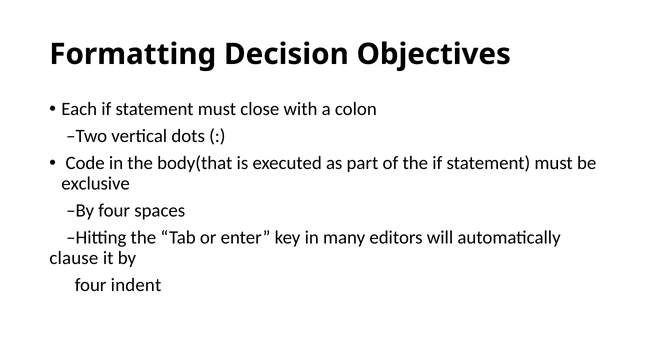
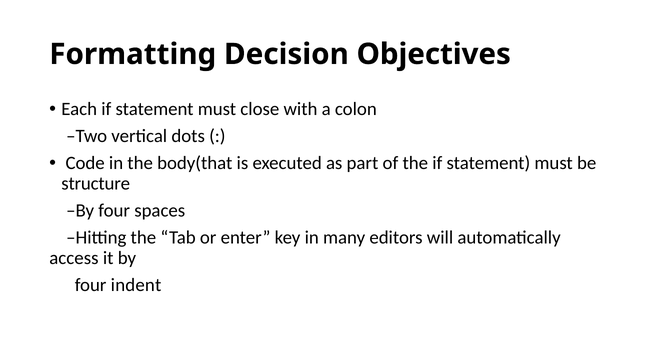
exclusive: exclusive -> structure
clause: clause -> access
